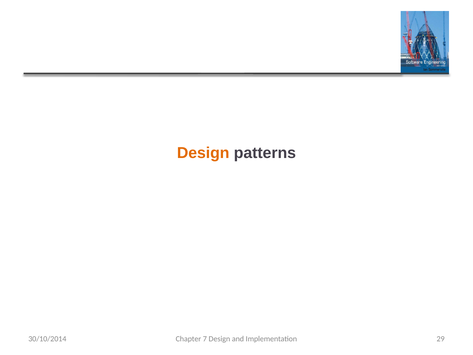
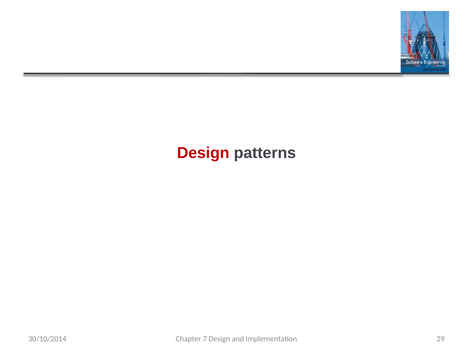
Design at (203, 153) colour: orange -> red
